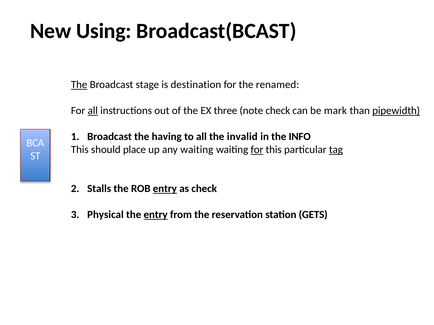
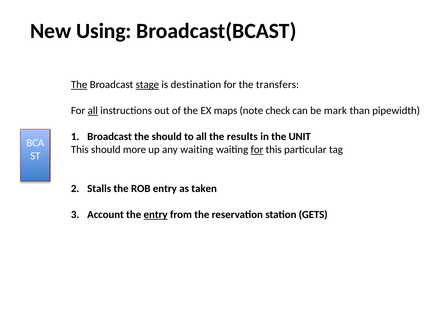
stage underline: none -> present
renamed: renamed -> transfers
three: three -> maps
pipewidth underline: present -> none
the having: having -> should
invalid: invalid -> results
INFO: INFO -> UNIT
place: place -> more
tag underline: present -> none
entry at (165, 189) underline: present -> none
as check: check -> taken
Physical: Physical -> Account
